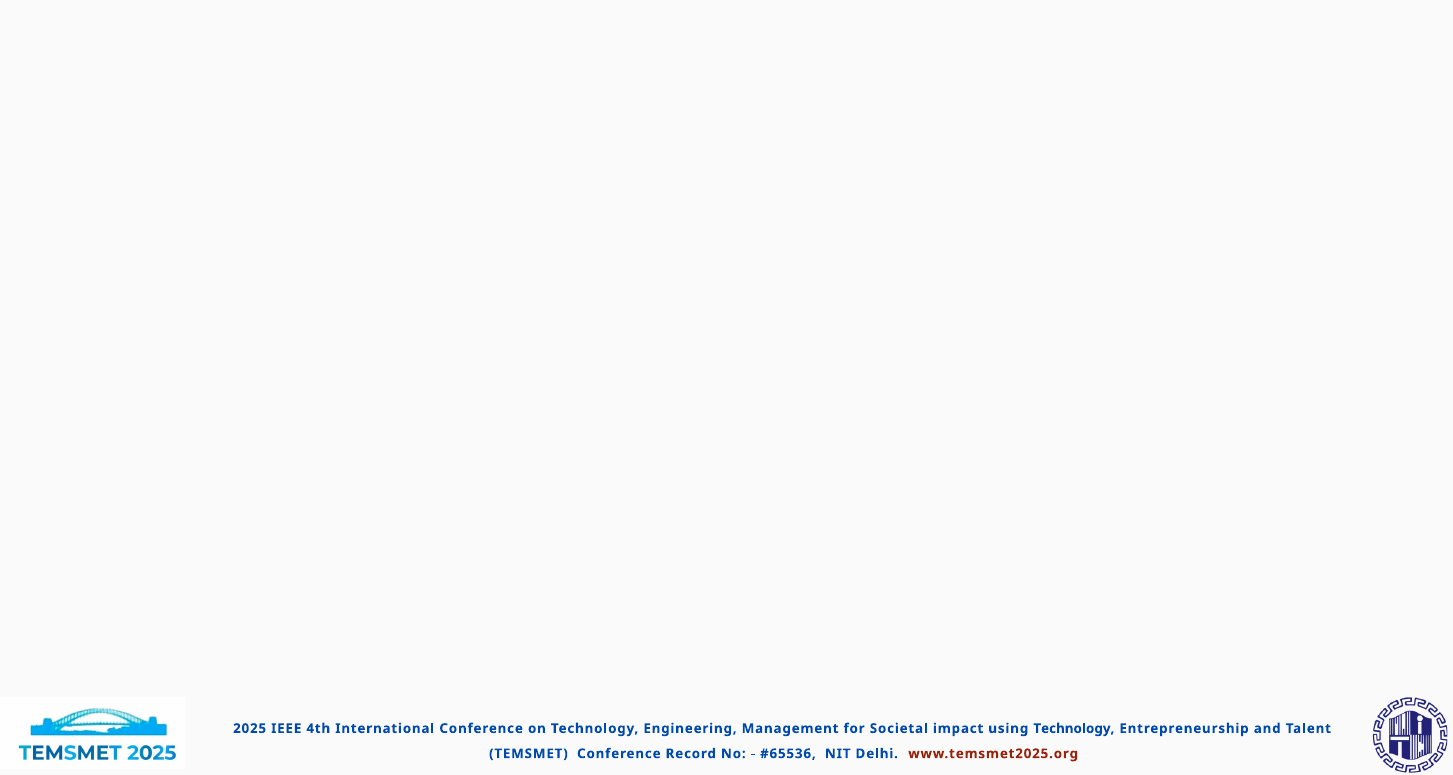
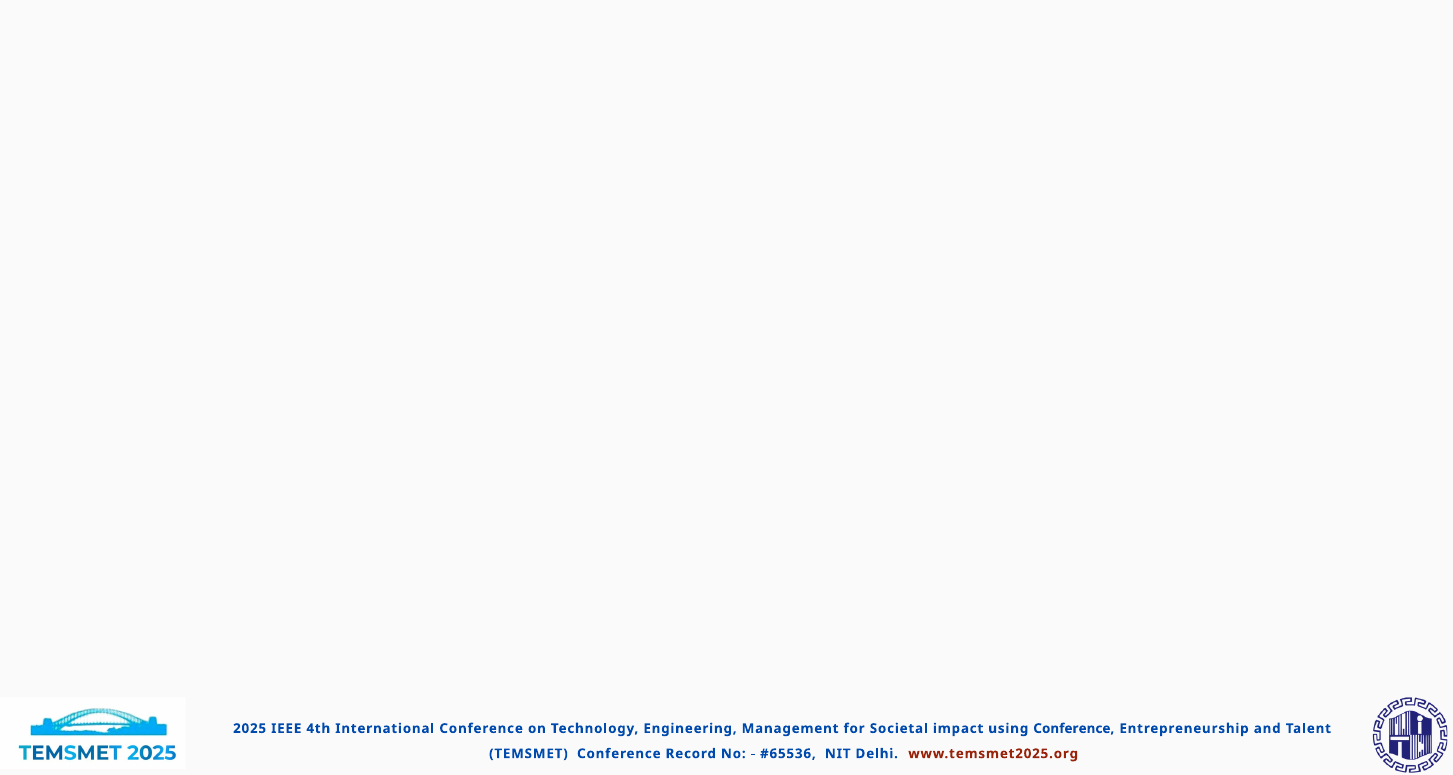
using Technology: Technology -> Conference
